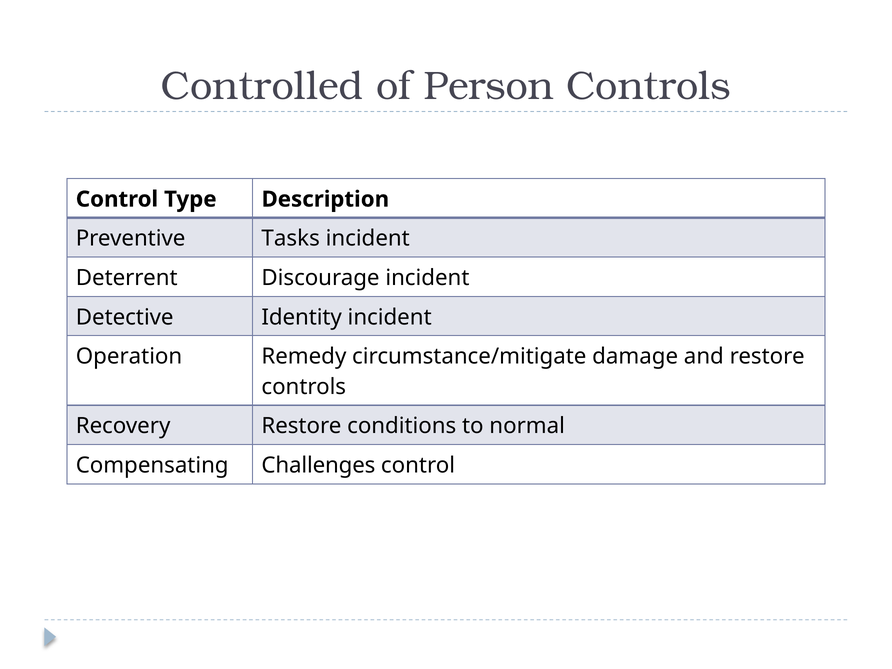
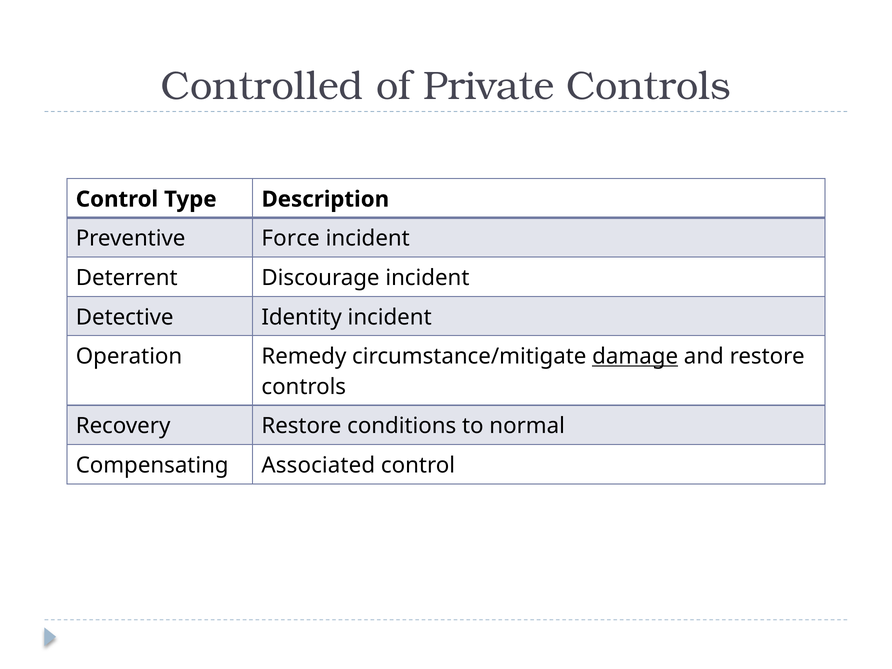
Person: Person -> Private
Tasks: Tasks -> Force
damage underline: none -> present
Challenges: Challenges -> Associated
